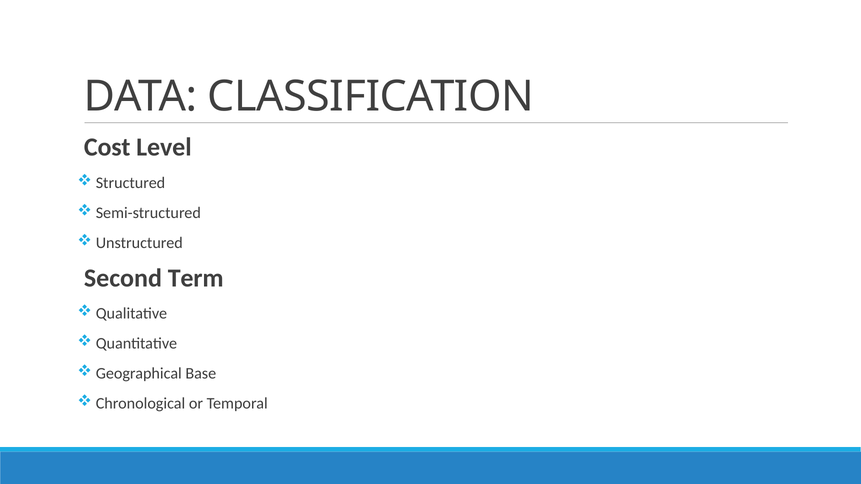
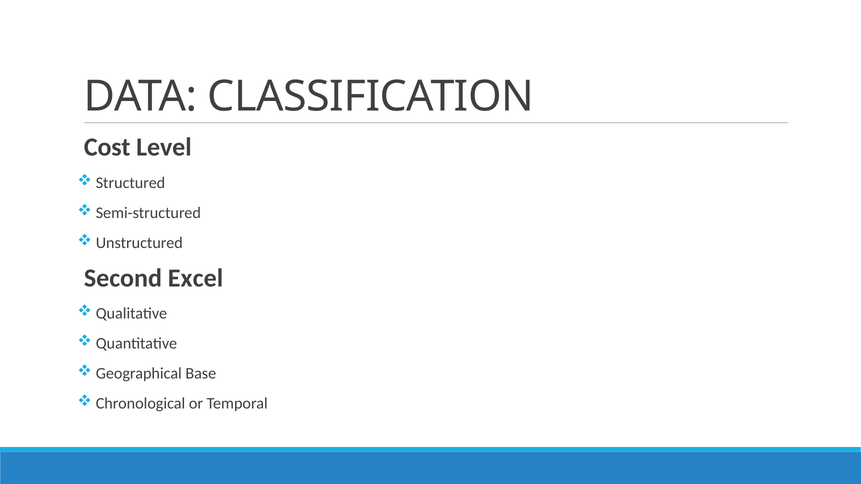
Term: Term -> Excel
